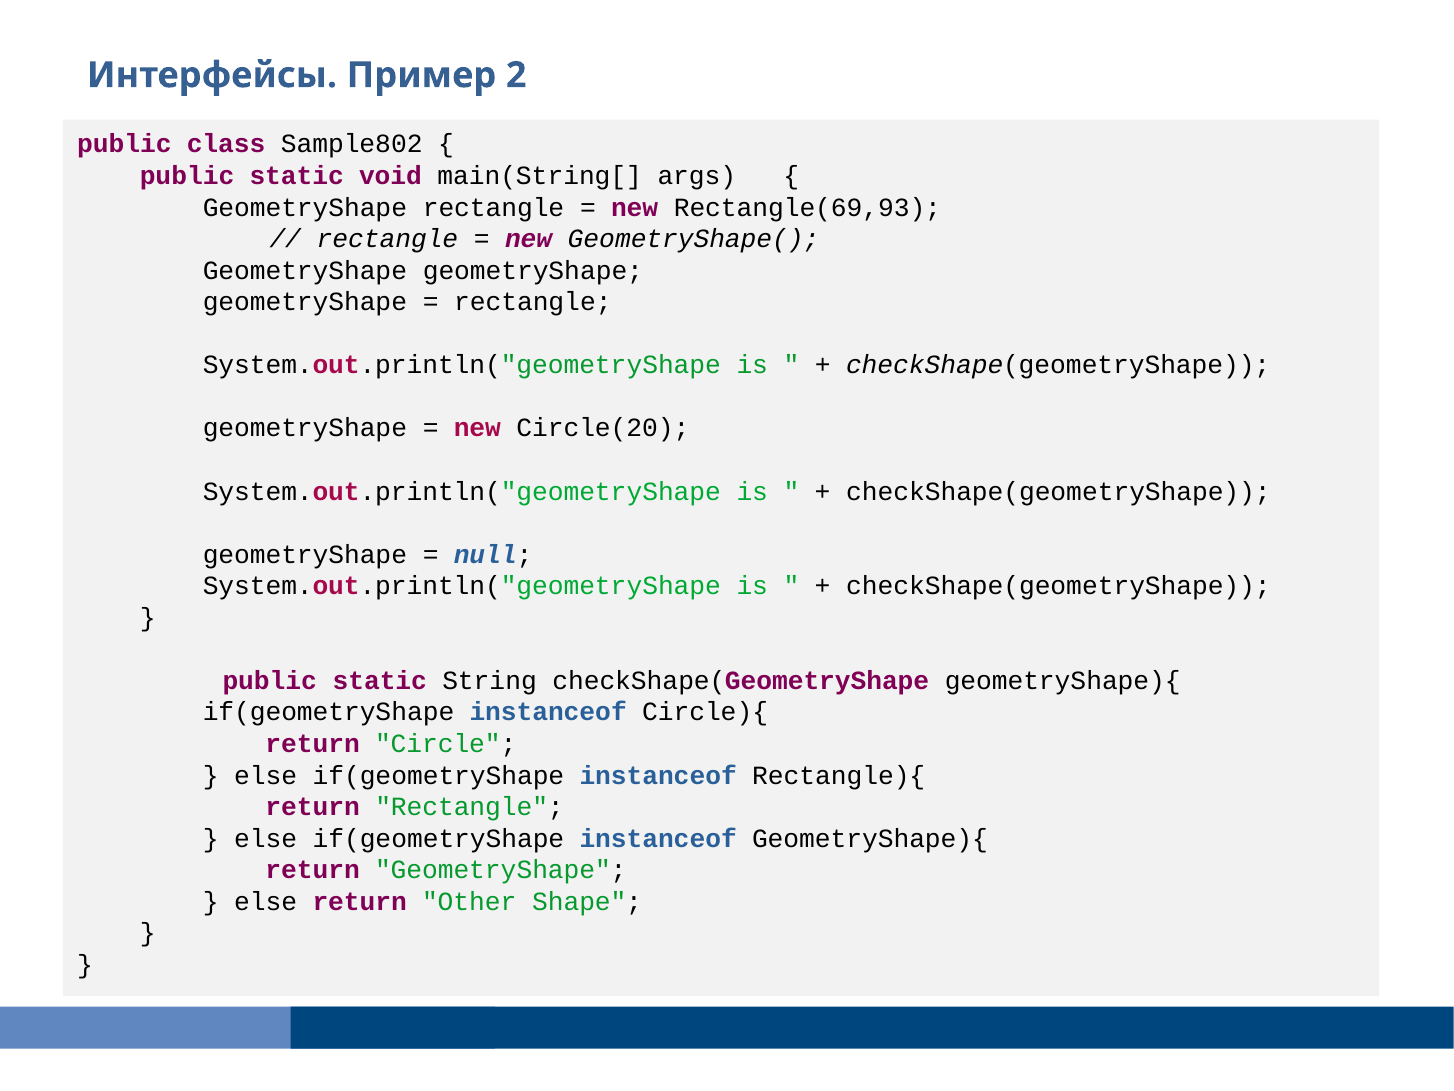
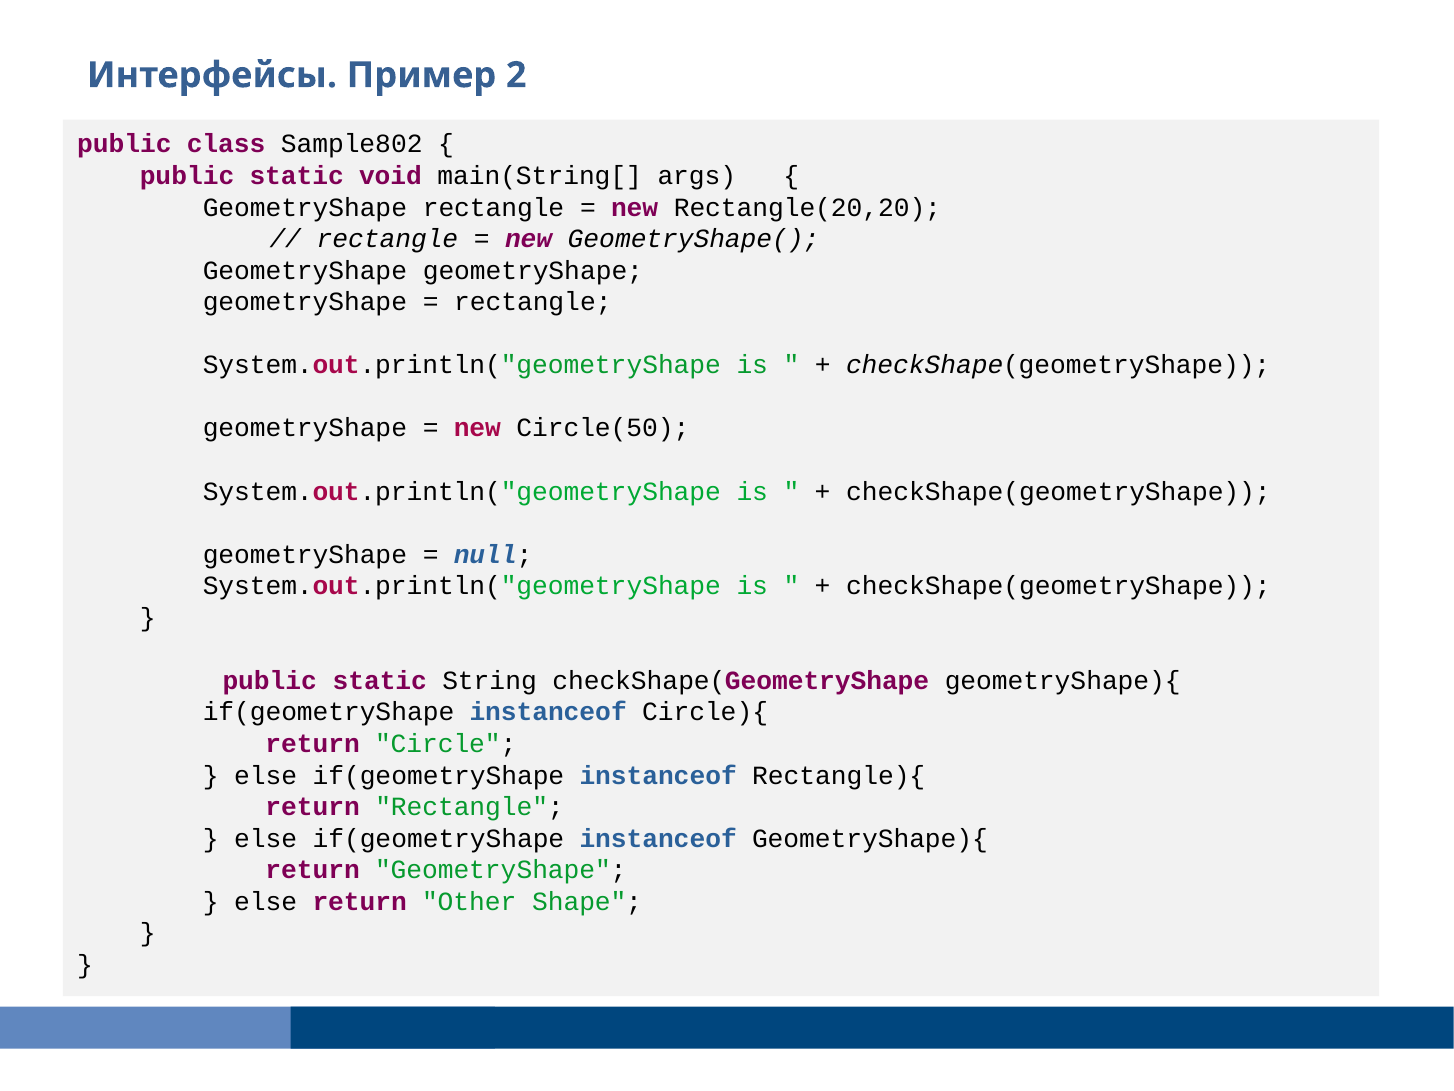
Rectangle(69,93: Rectangle(69,93 -> Rectangle(20,20
Circle(20: Circle(20 -> Circle(50
